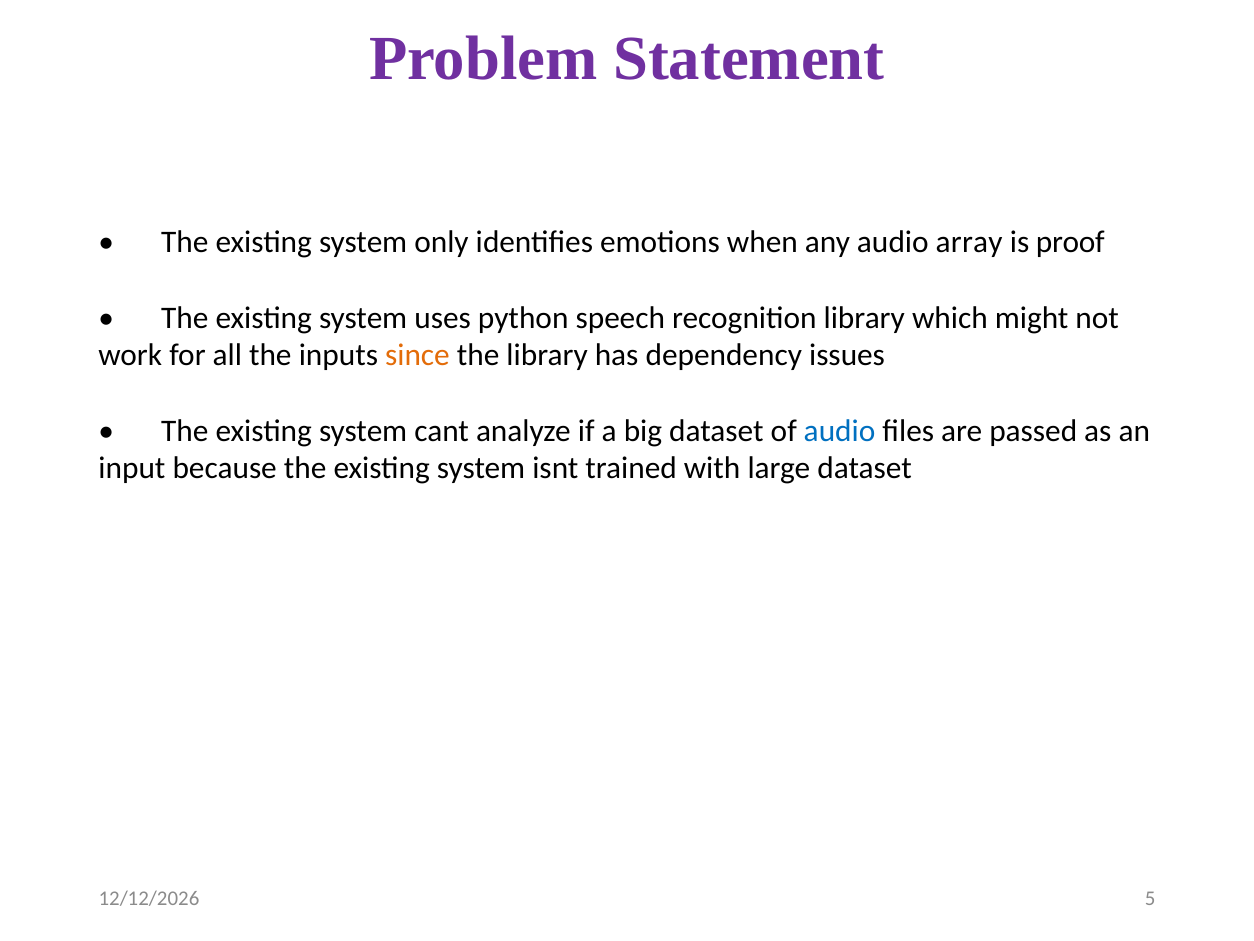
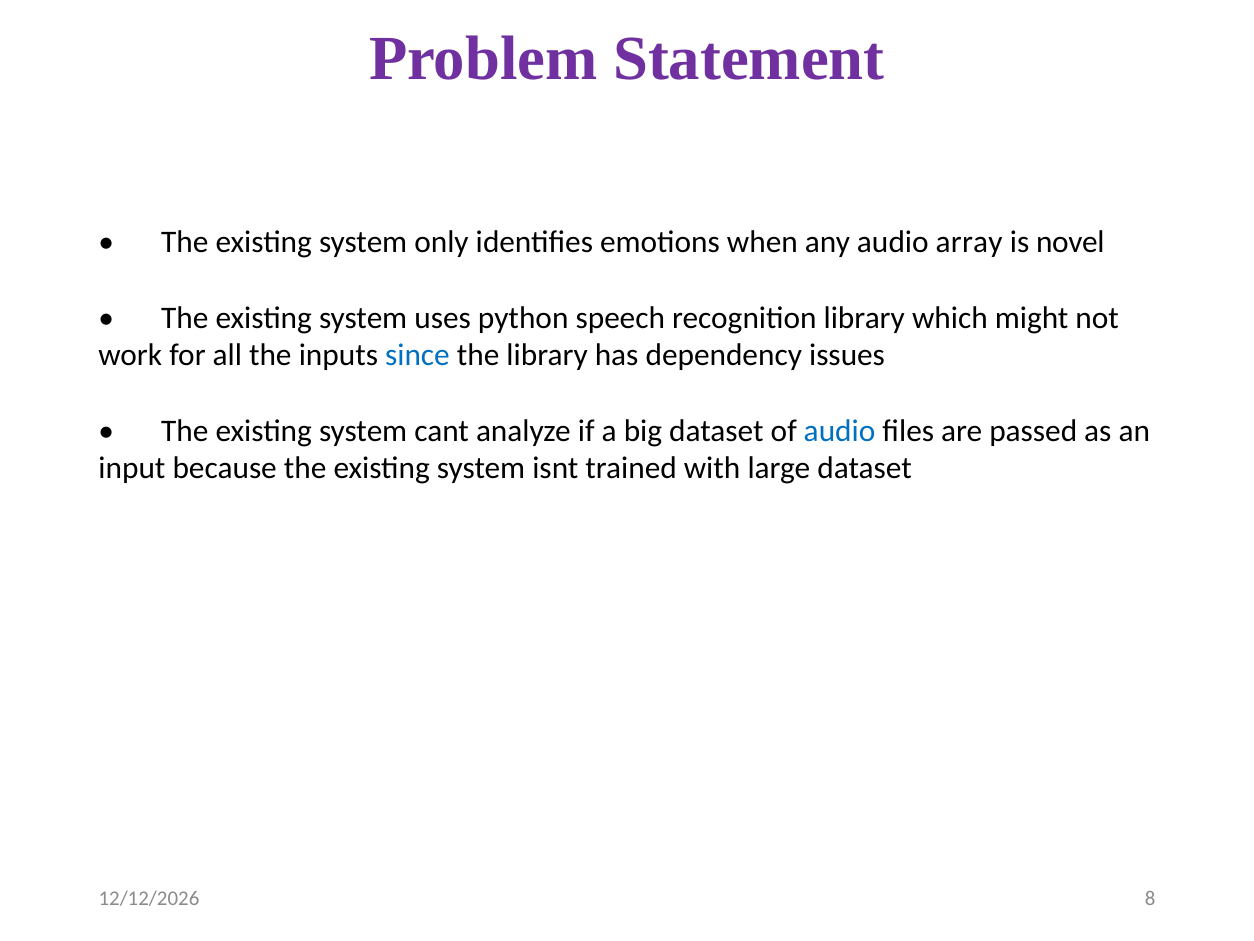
proof: proof -> novel
since colour: orange -> blue
5: 5 -> 8
